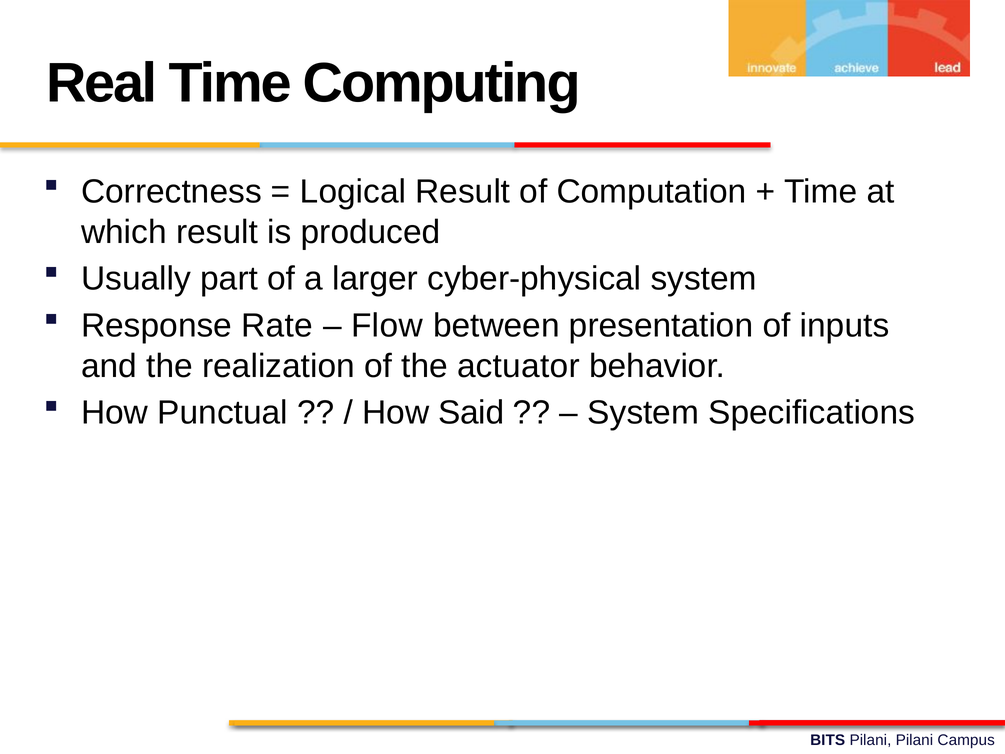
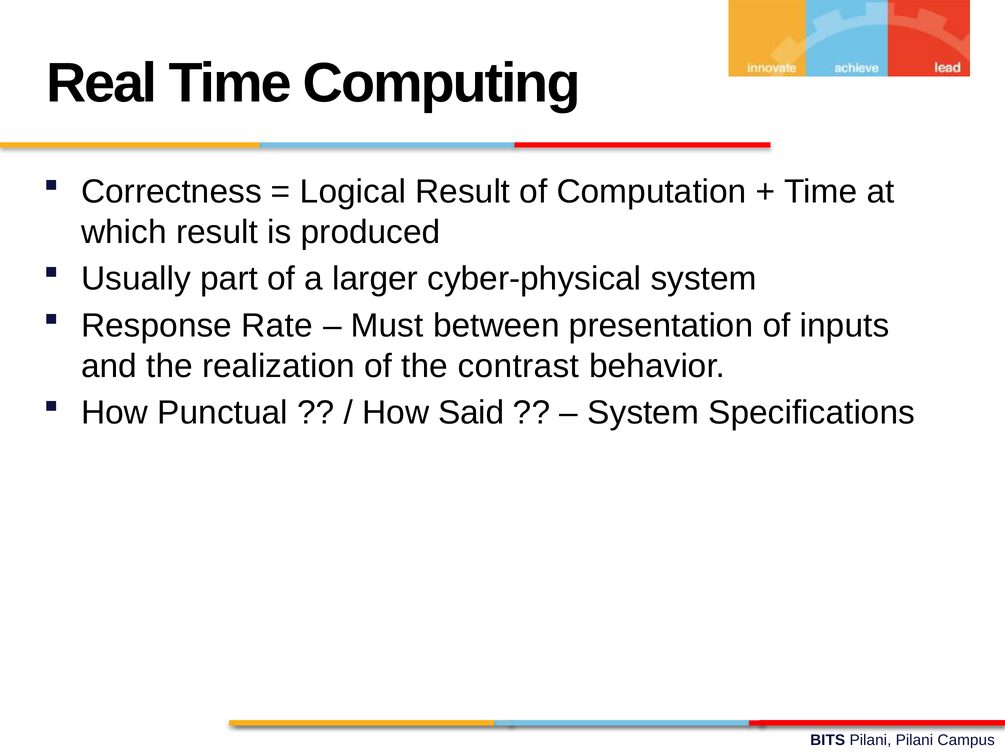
Flow: Flow -> Must
actuator: actuator -> contrast
